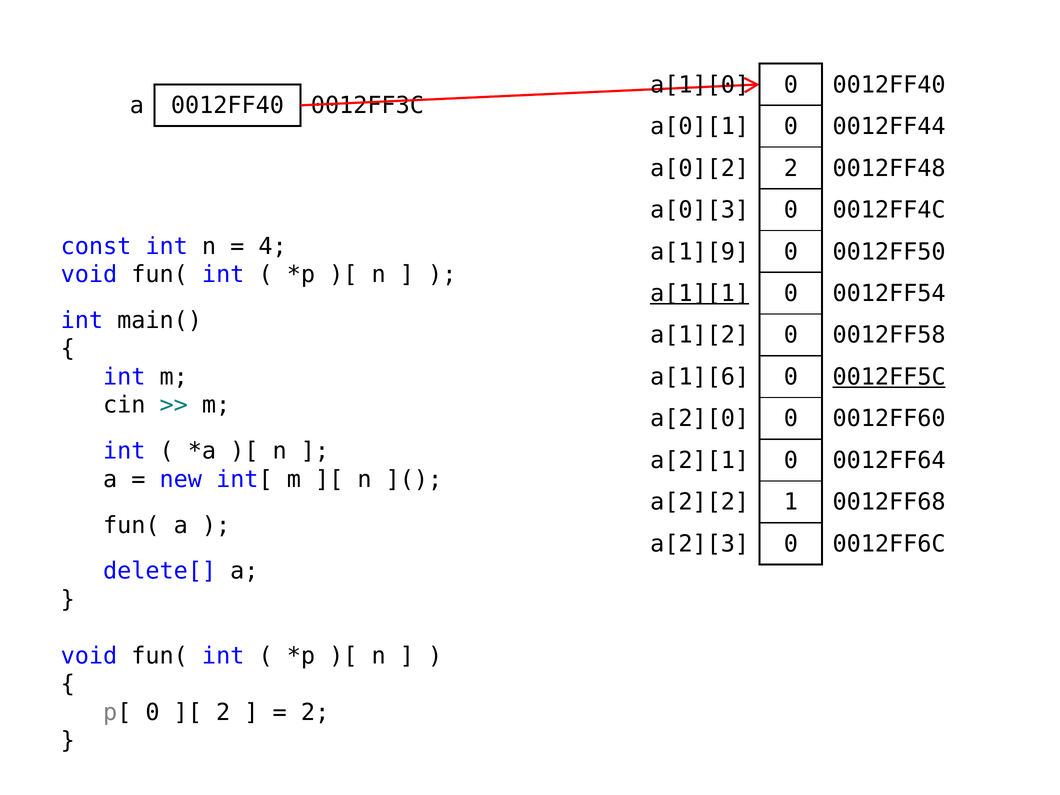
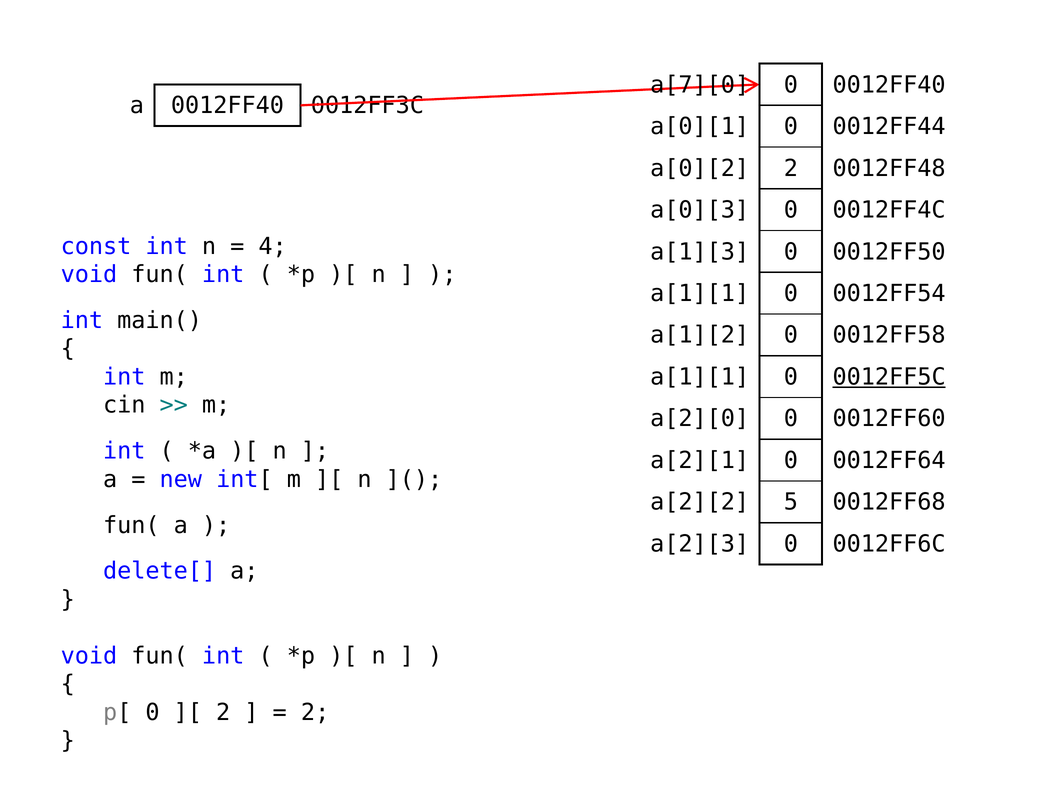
a[1][0: a[1][0 -> a[7][0
a[1][9: a[1][9 -> a[1][3
a[1][1 at (700, 293) underline: present -> none
a[1][6 at (700, 377): a[1][6 -> a[1][1
1: 1 -> 5
